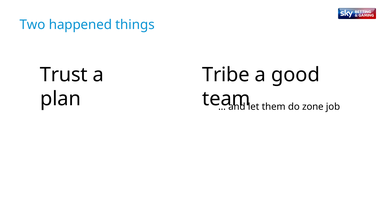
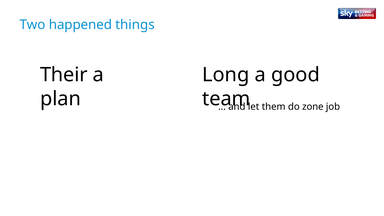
Trust: Trust -> Their
Tribe: Tribe -> Long
